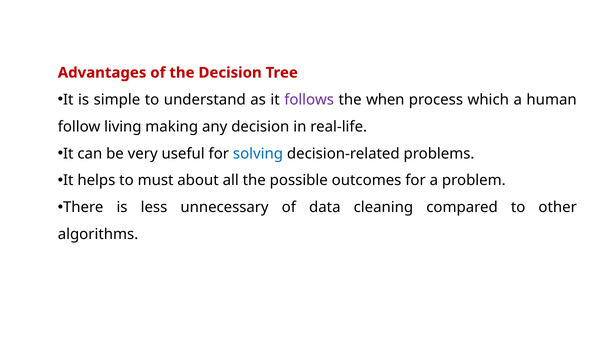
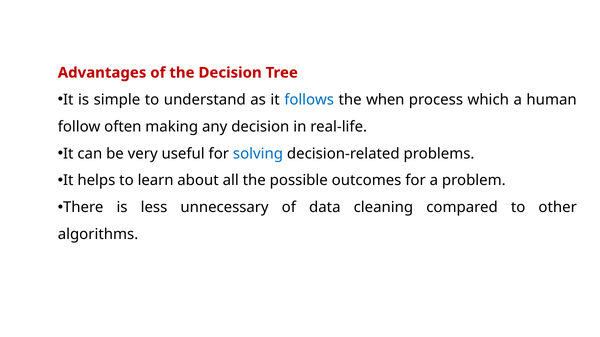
follows colour: purple -> blue
living: living -> often
must: must -> learn
